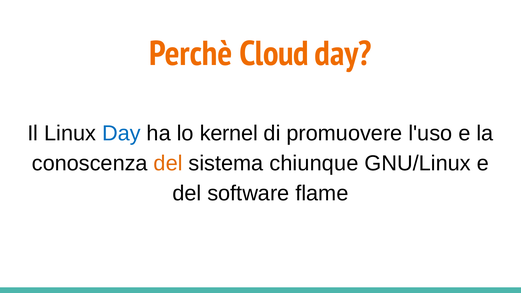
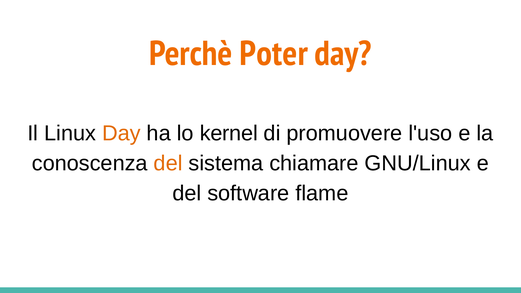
Cloud: Cloud -> Poter
Day at (121, 133) colour: blue -> orange
chiunque: chiunque -> chiamare
